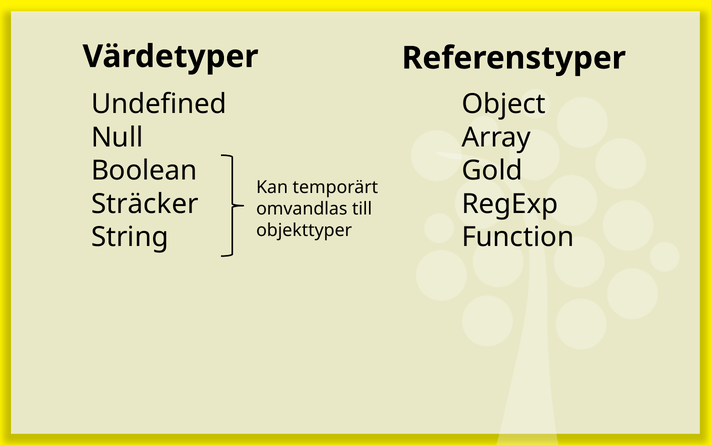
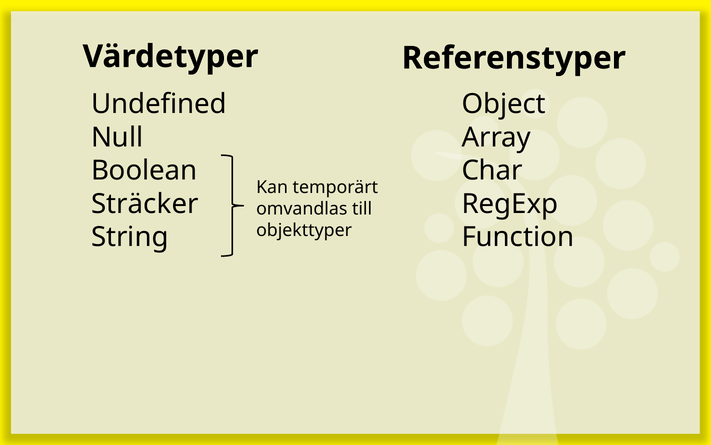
Gold: Gold -> Char
